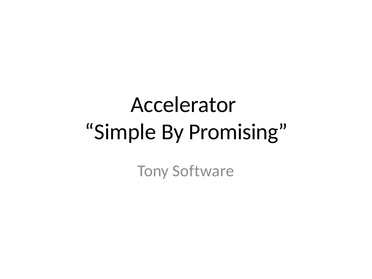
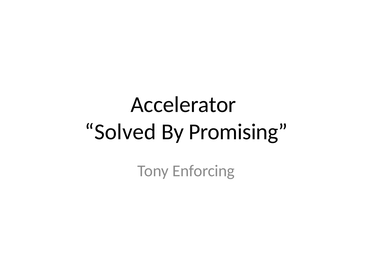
Simple: Simple -> Solved
Software: Software -> Enforcing
